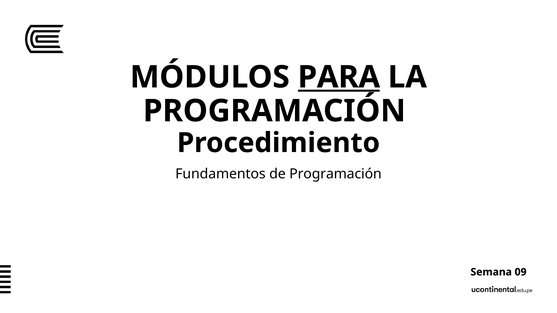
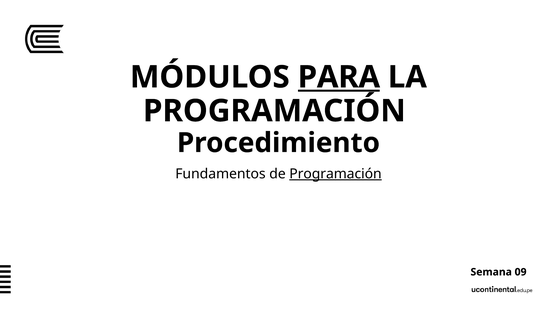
Programación at (336, 174) underline: none -> present
